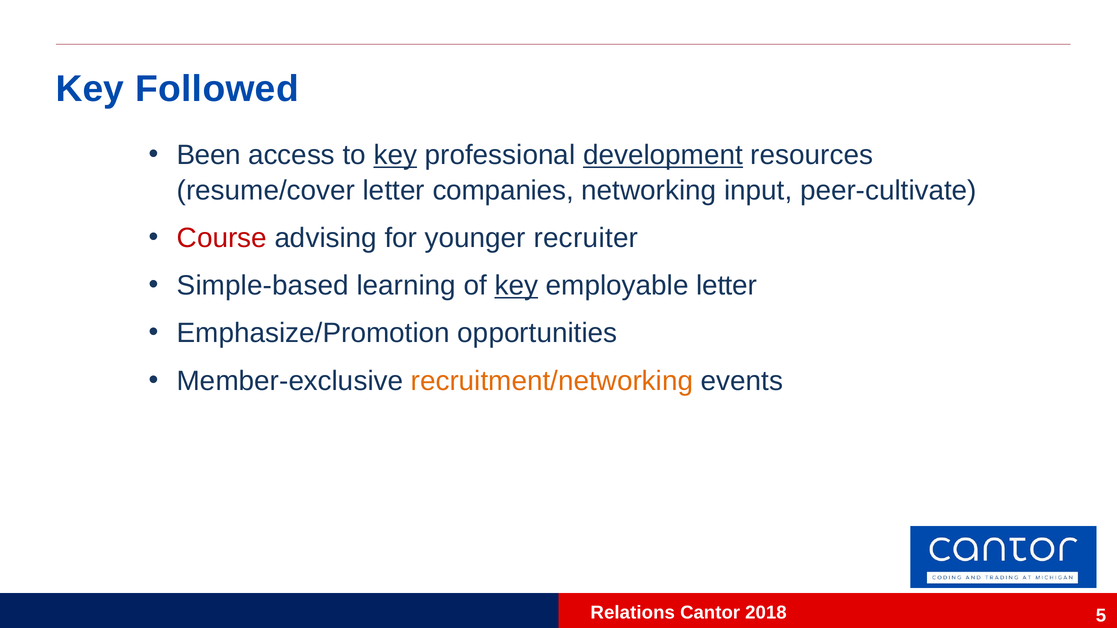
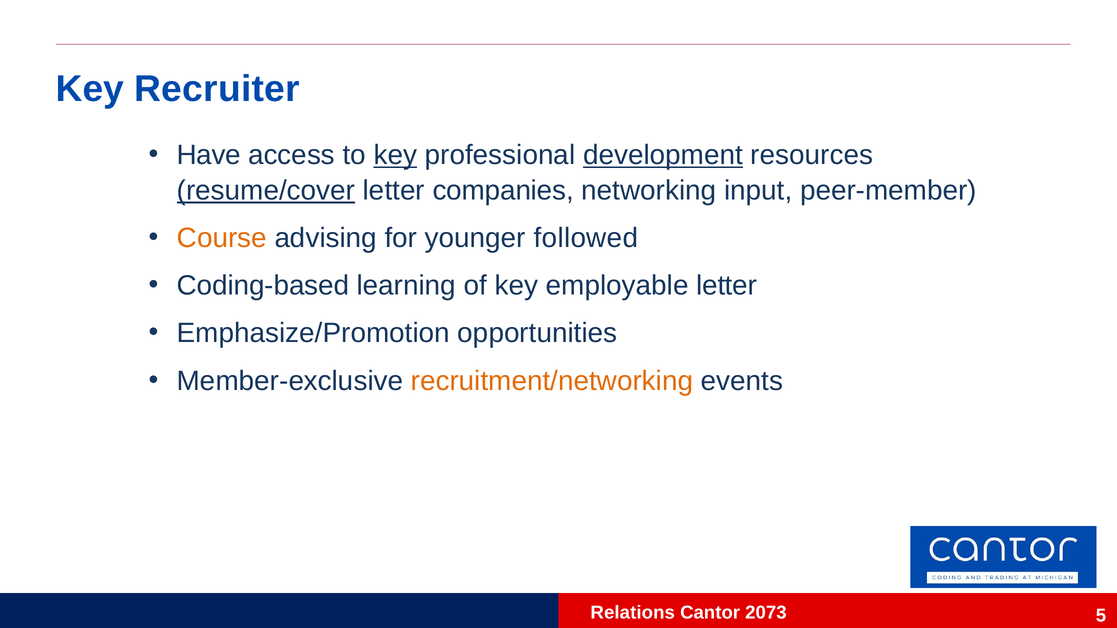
Followed: Followed -> Recruiter
Been: Been -> Have
resume/cover underline: none -> present
peer-cultivate: peer-cultivate -> peer-member
Course colour: red -> orange
recruiter: recruiter -> followed
Simple-based: Simple-based -> Coding-based
key at (516, 286) underline: present -> none
2018: 2018 -> 2073
